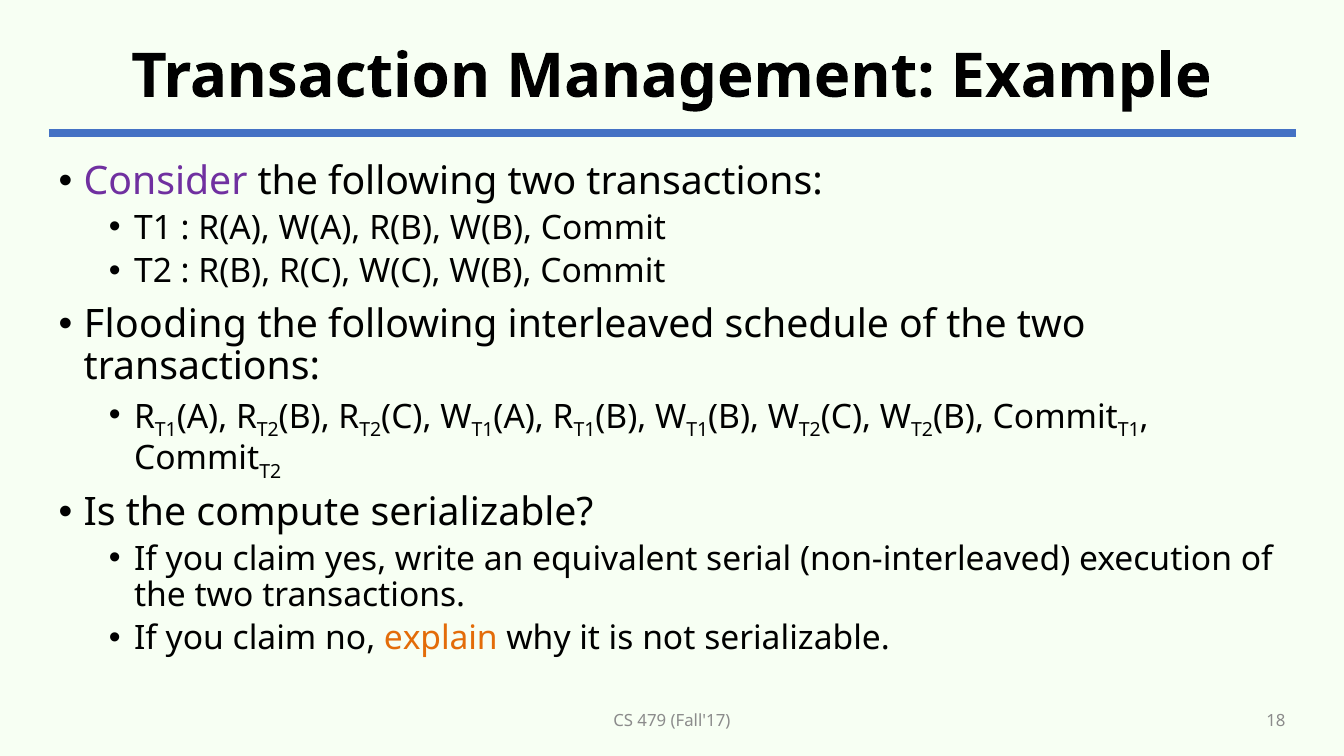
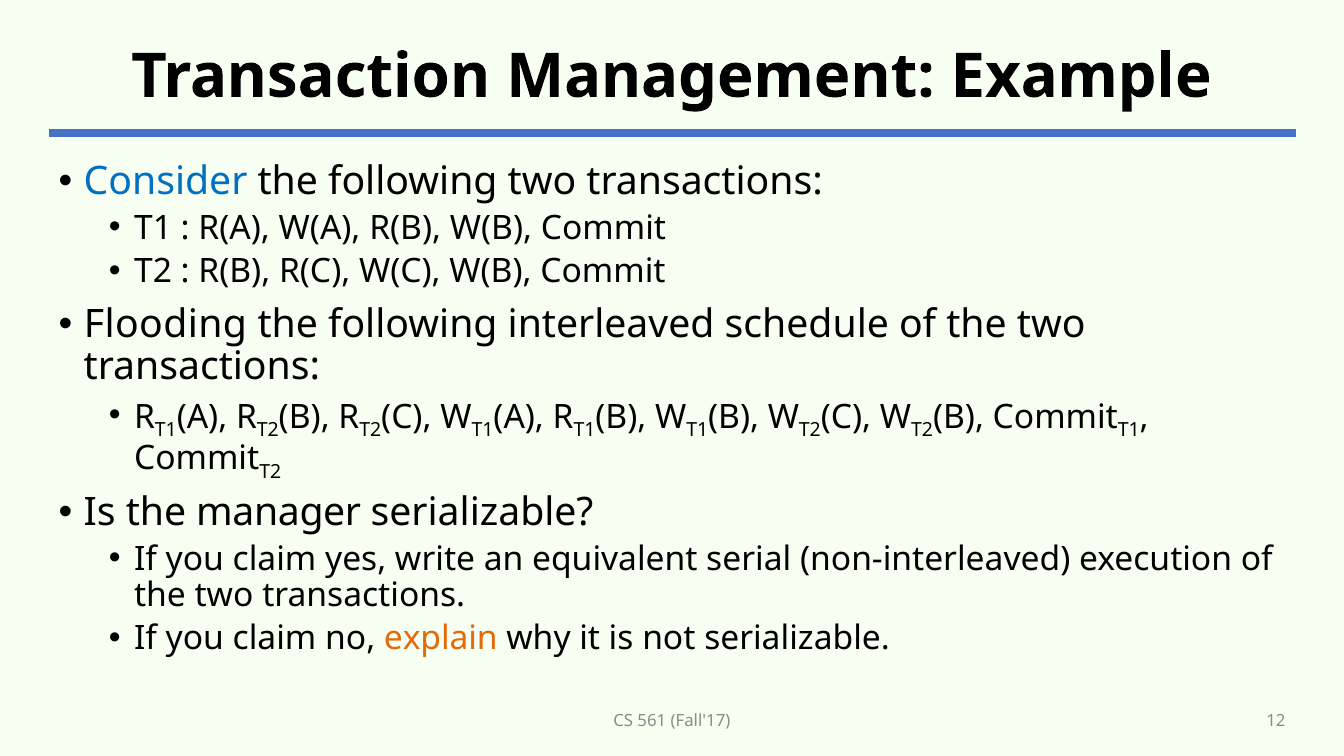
Consider colour: purple -> blue
compute: compute -> manager
479: 479 -> 561
18: 18 -> 12
